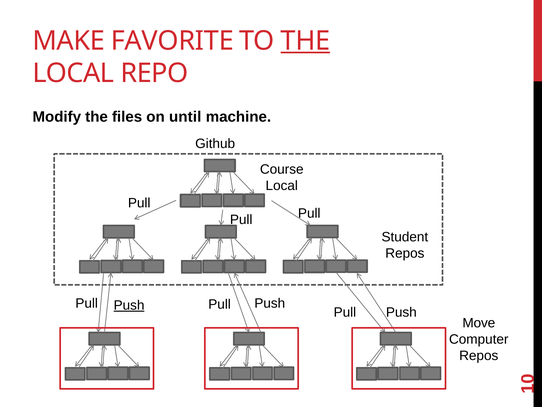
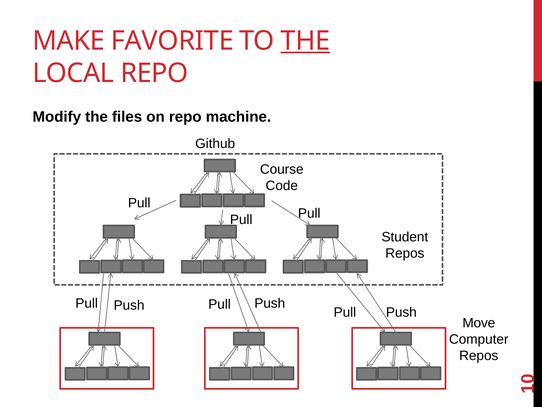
on until: until -> repo
Local at (282, 185): Local -> Code
Push at (129, 305) underline: present -> none
